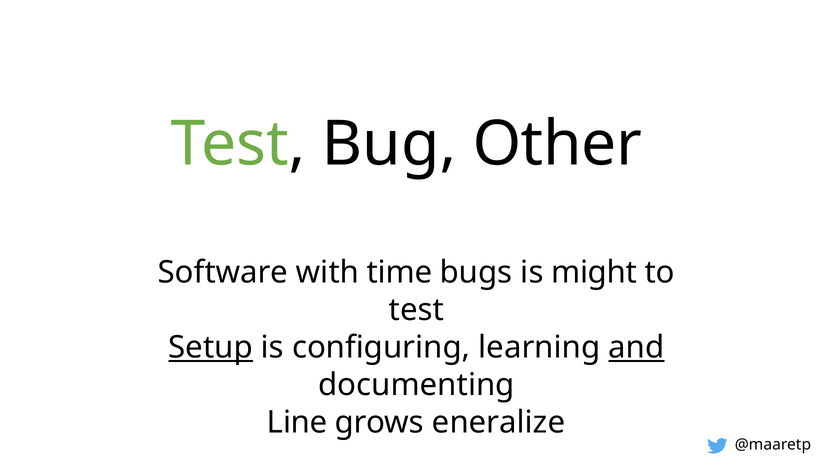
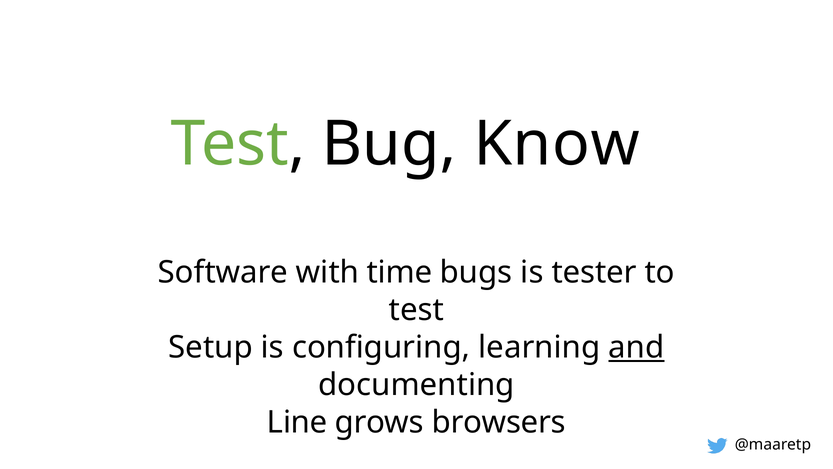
Other: Other -> Know
might: might -> tester
Setup underline: present -> none
eneralize: eneralize -> browsers
